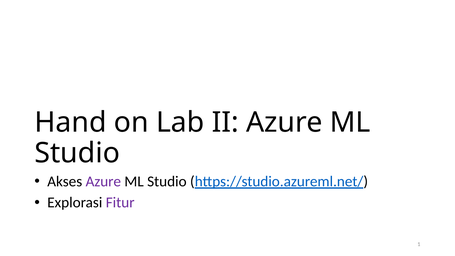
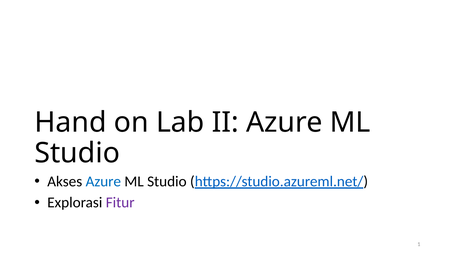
Azure at (103, 181) colour: purple -> blue
